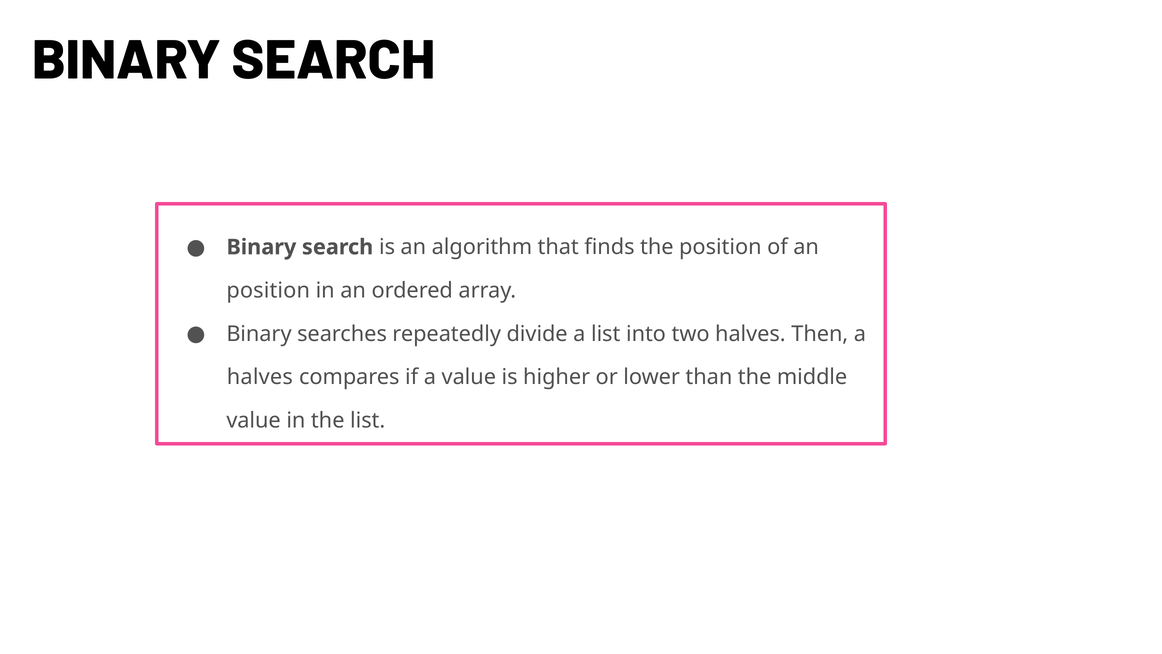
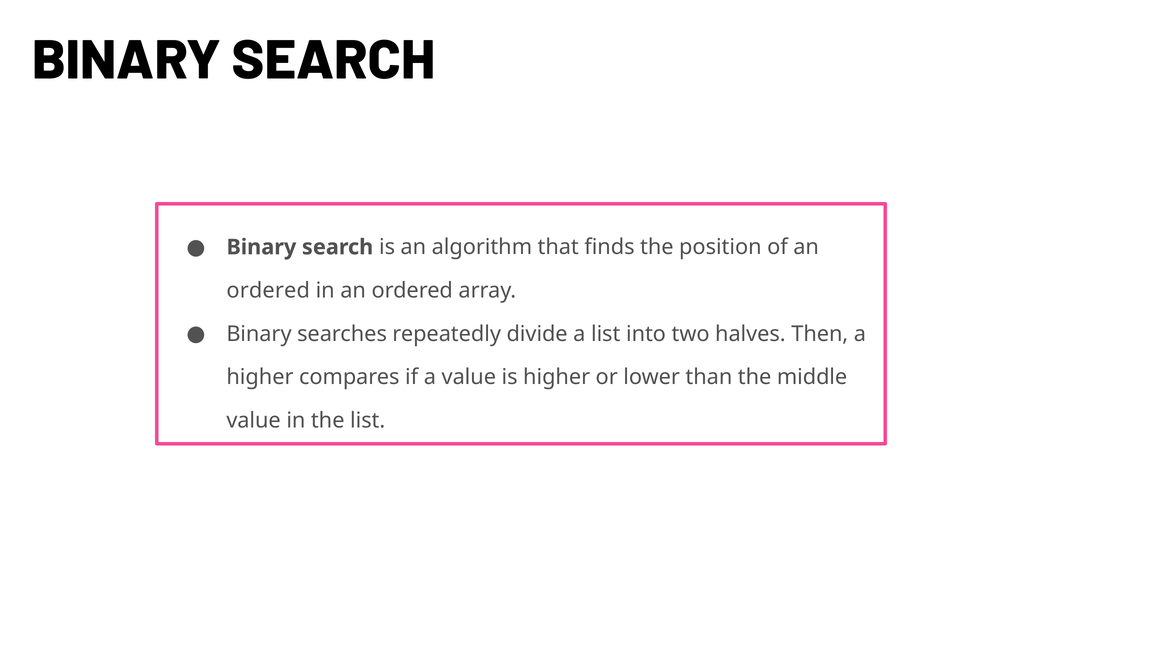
position at (268, 290): position -> ordered
halves at (260, 377): halves -> higher
